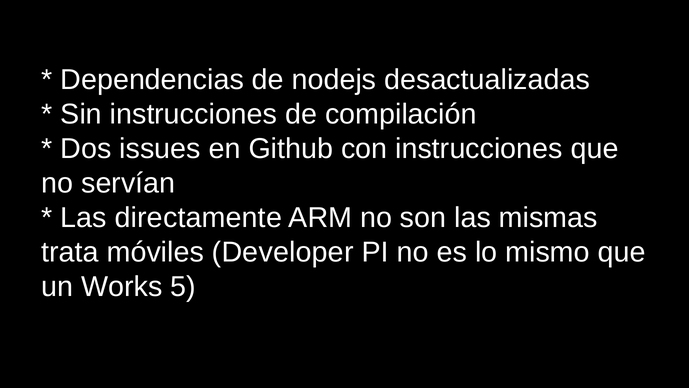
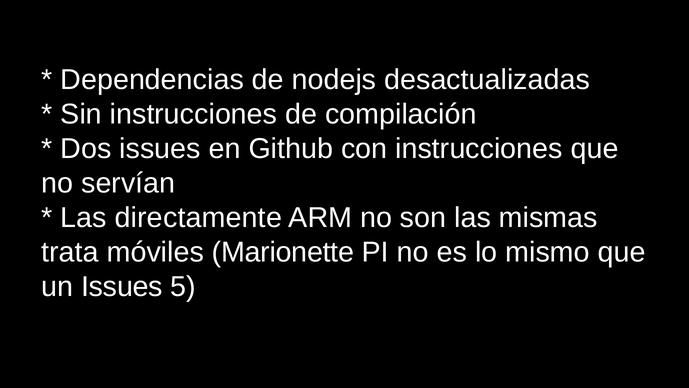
Developer: Developer -> Marionette
un Works: Works -> Issues
